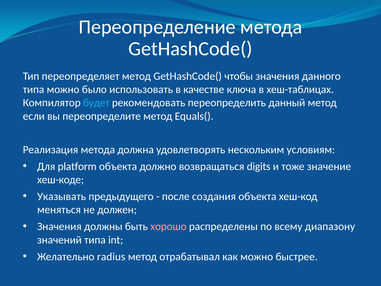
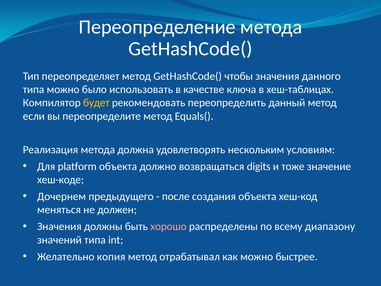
будет colour: light blue -> yellow
Указывать: Указывать -> Дочернем
radius: radius -> копия
